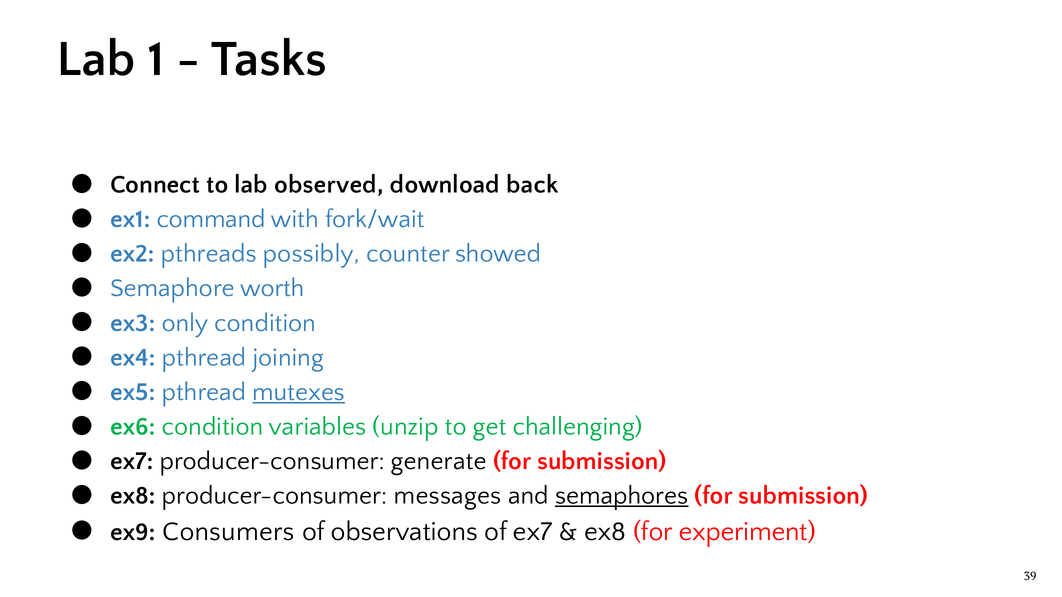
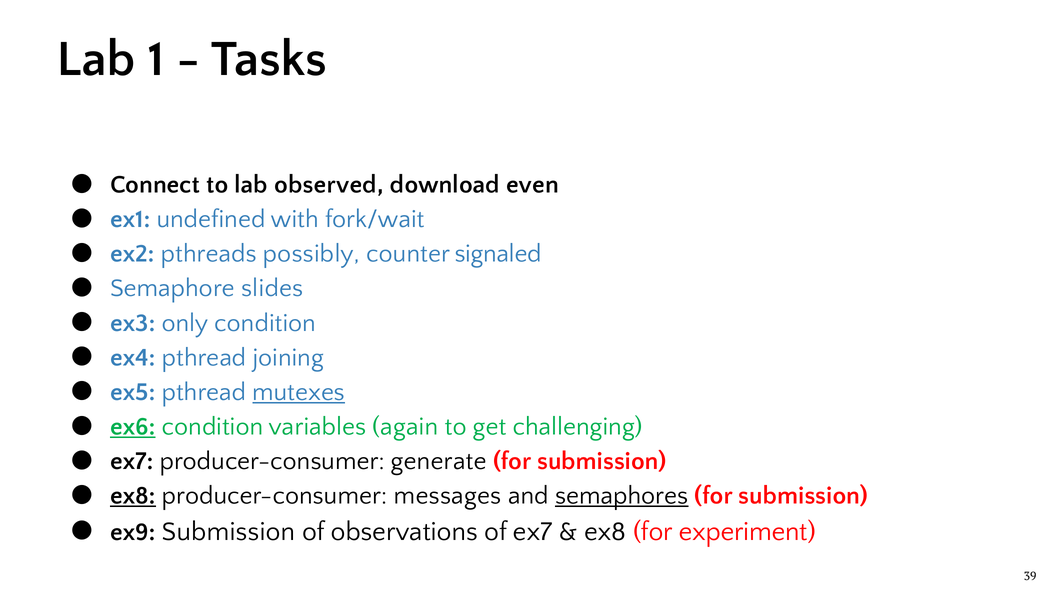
back: back -> even
command: command -> undefined
showed: showed -> signaled
worth: worth -> slides
ex6 underline: none -> present
unzip: unzip -> again
ex8 at (133, 496) underline: none -> present
ex9 Consumers: Consumers -> Submission
